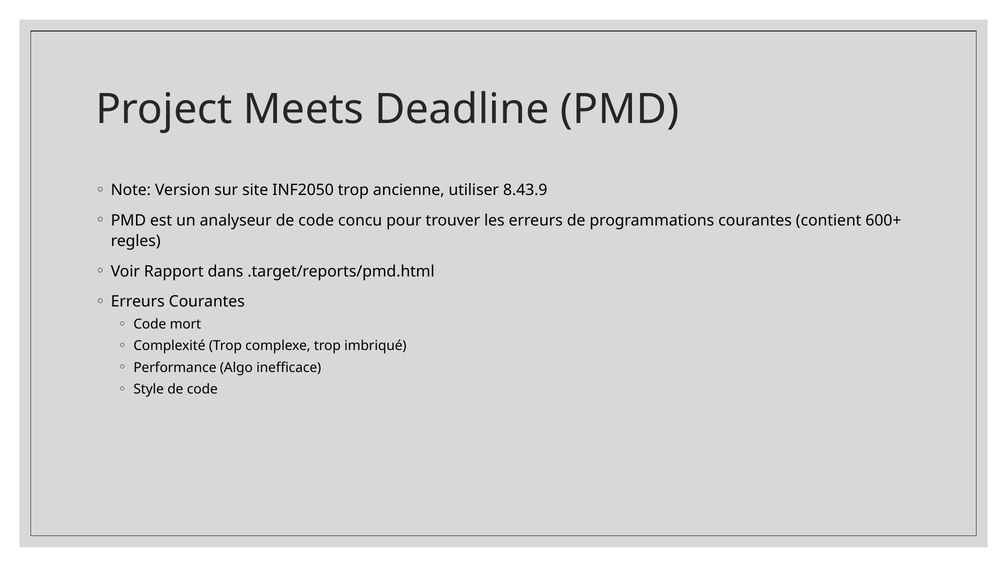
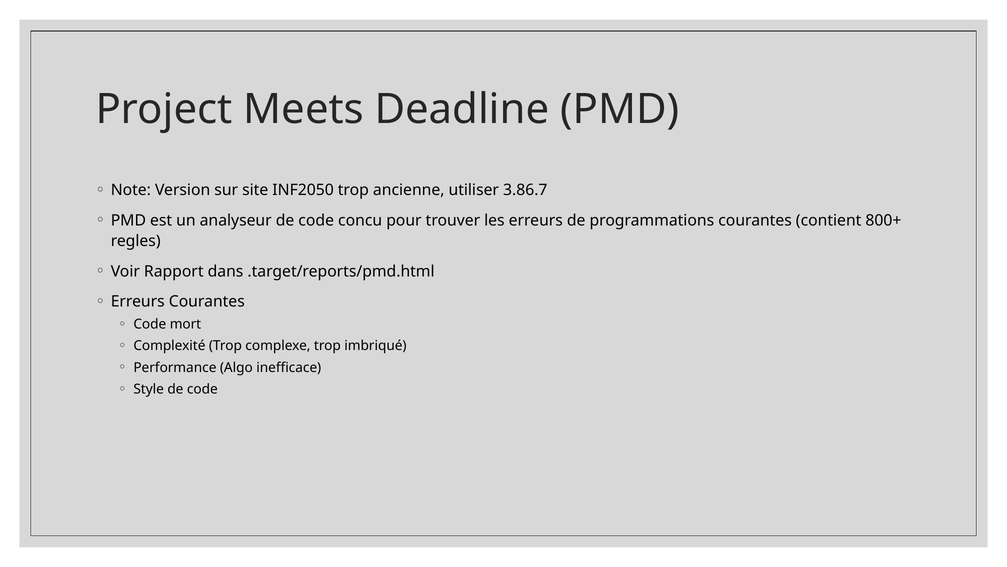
8.43.9: 8.43.9 -> 3.86.7
600+: 600+ -> 800+
